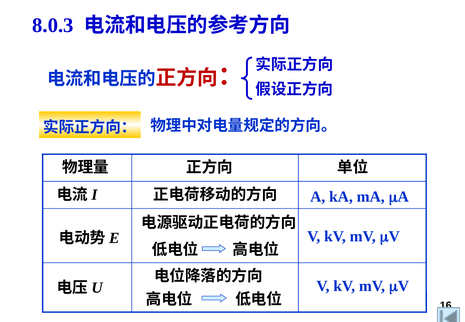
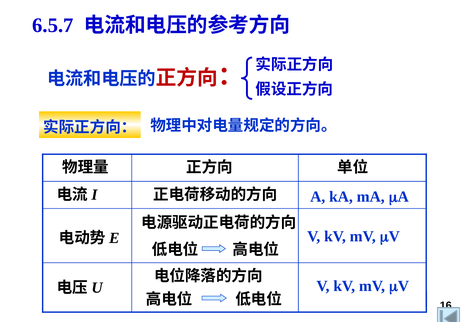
8.0.3: 8.0.3 -> 6.5.7
